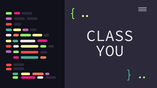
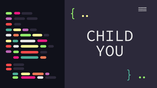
CLASS: CLASS -> CHILD
